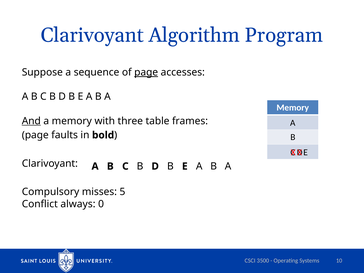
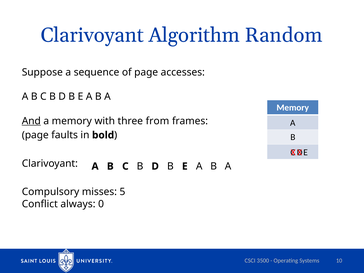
Program: Program -> Random
page at (146, 72) underline: present -> none
table: table -> from
